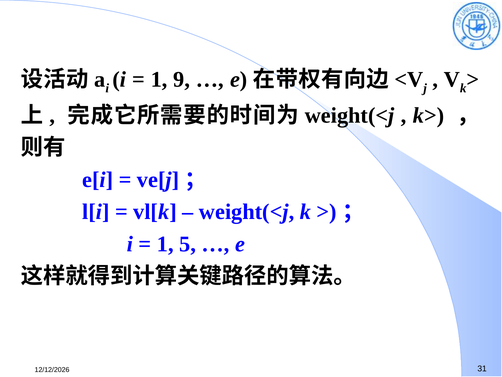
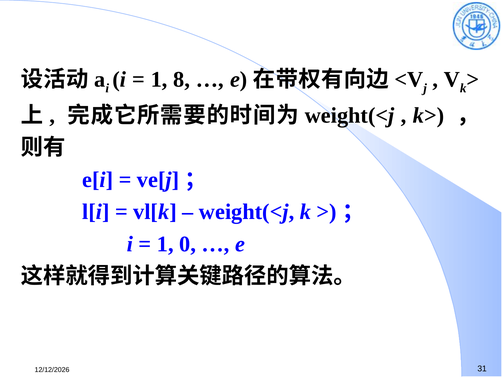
9: 9 -> 8
5: 5 -> 0
